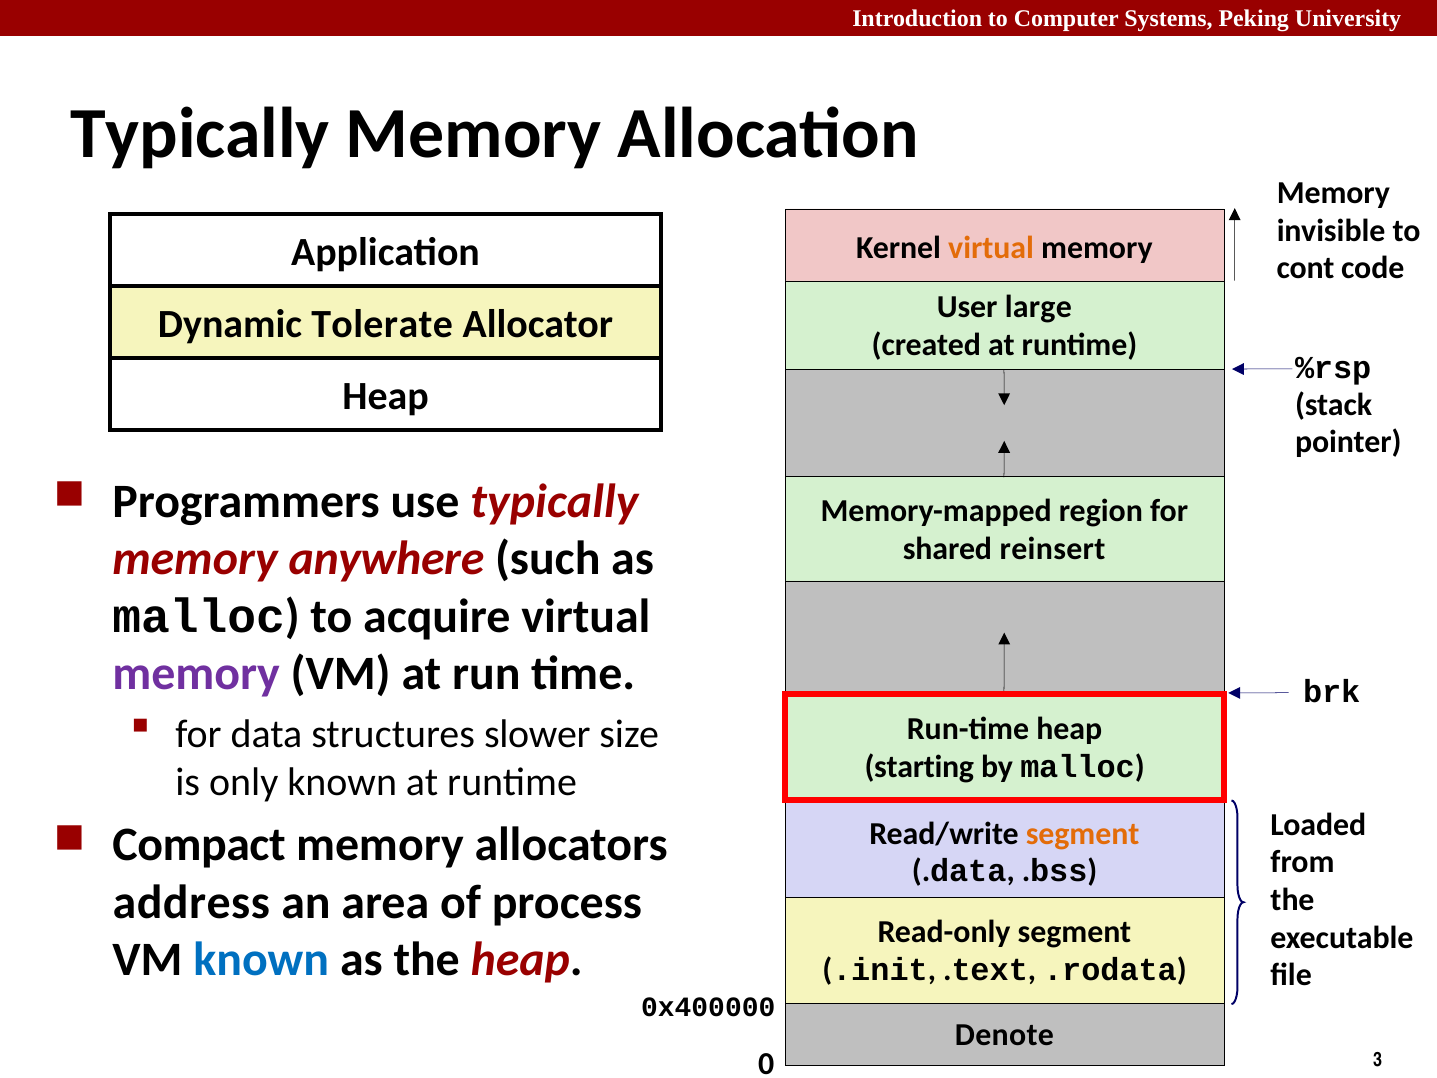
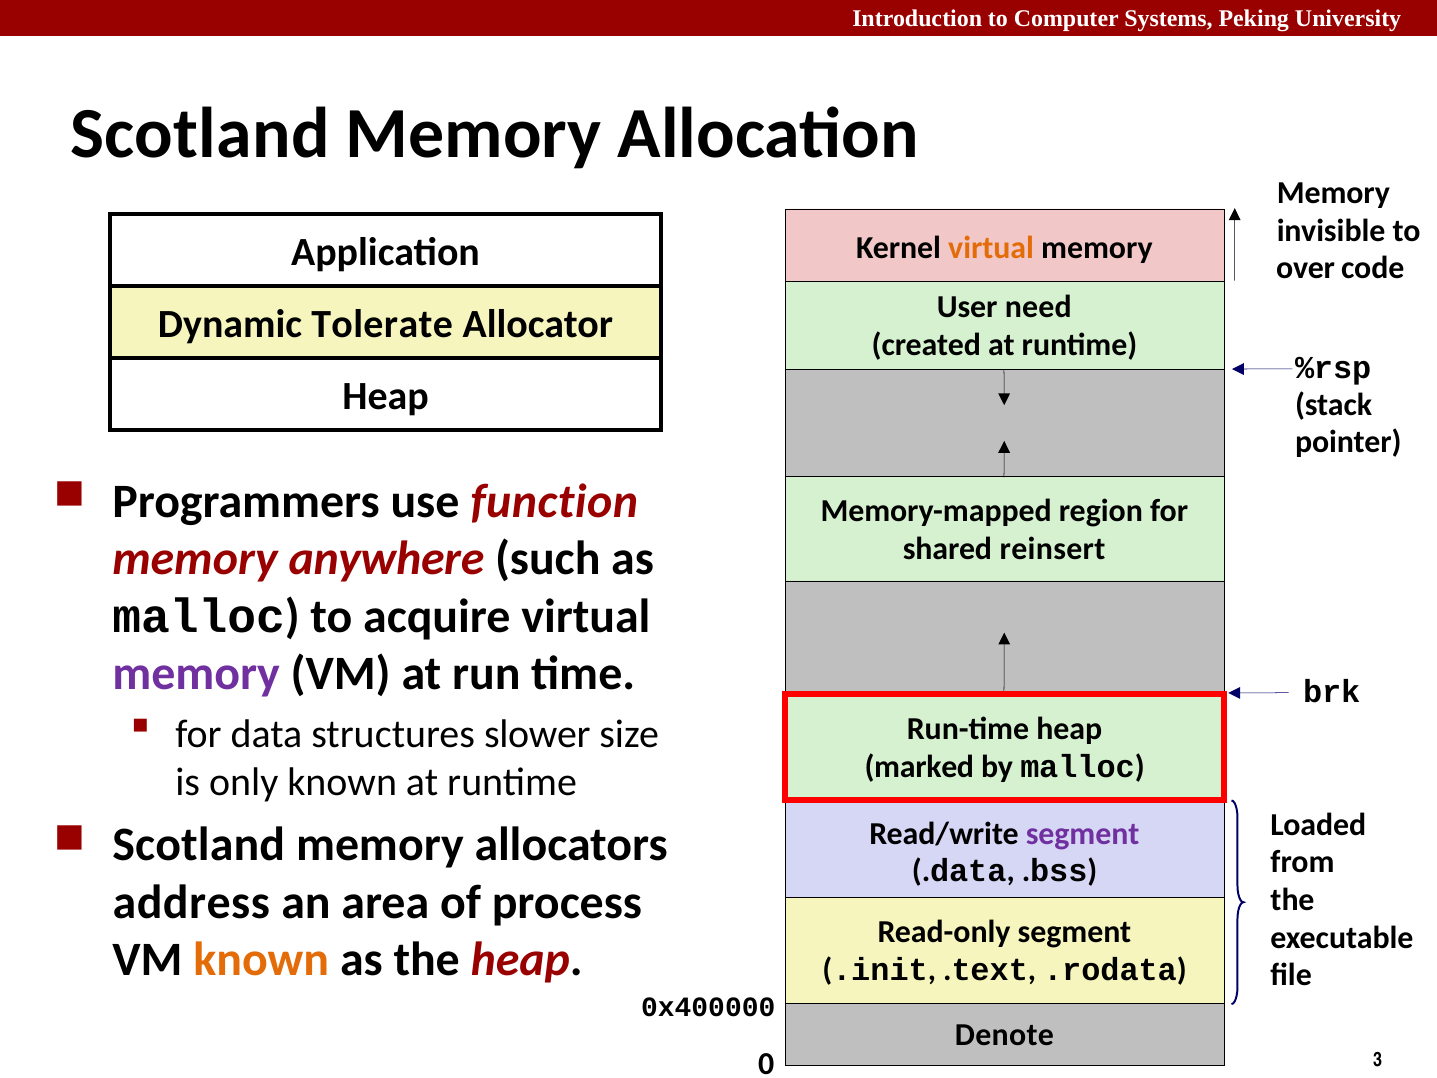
Typically at (200, 133): Typically -> Scotland
cont: cont -> over
large: large -> need
use typically: typically -> function
starting: starting -> marked
segment at (1083, 834) colour: orange -> purple
Compact at (199, 845): Compact -> Scotland
known at (261, 960) colour: blue -> orange
